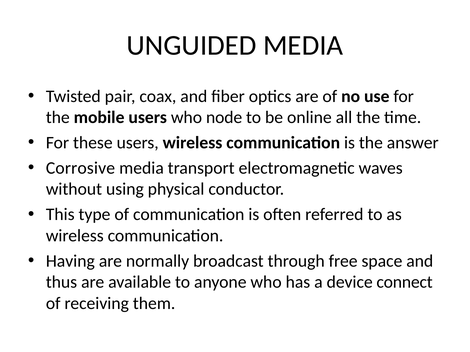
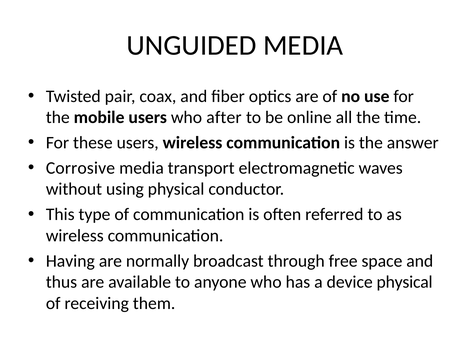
node: node -> after
device connect: connect -> physical
